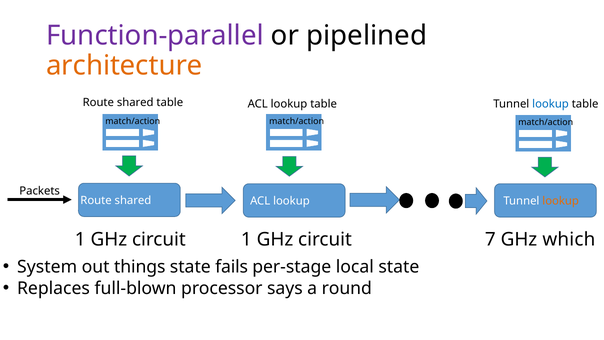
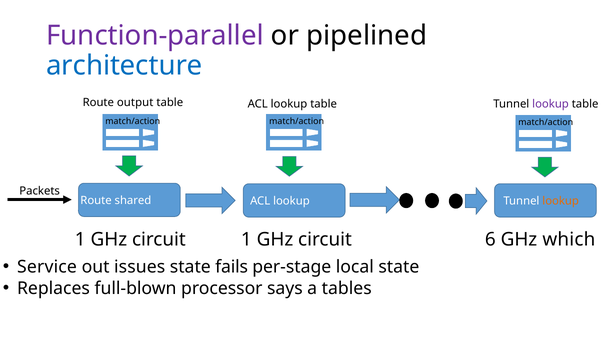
architecture colour: orange -> blue
shared at (135, 102): shared -> output
lookup at (551, 104) colour: blue -> purple
7: 7 -> 6
System: System -> Service
things: things -> issues
round: round -> tables
